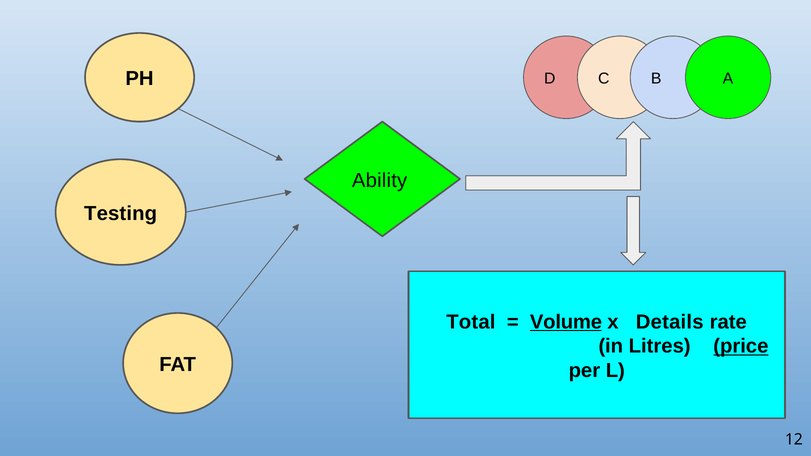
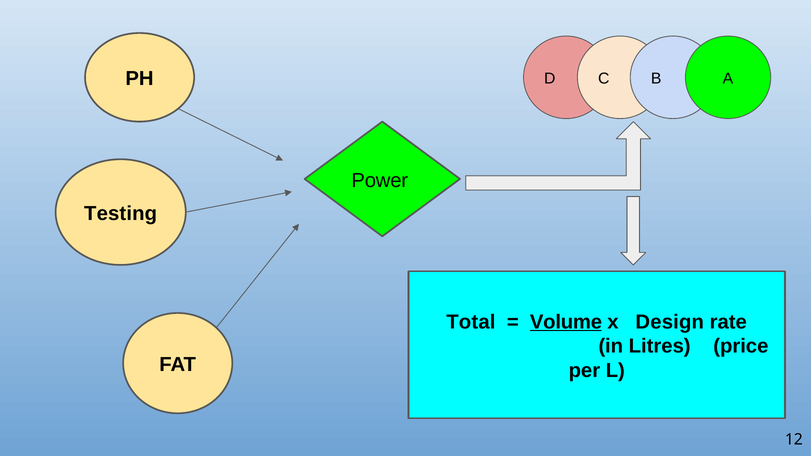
Ability: Ability -> Power
Details: Details -> Design
price underline: present -> none
